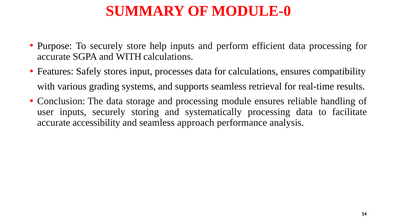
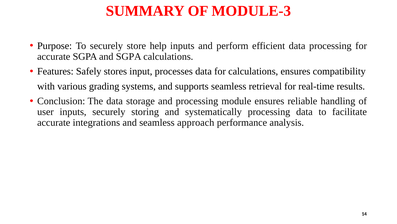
MODULE-0: MODULE-0 -> MODULE-3
and WITH: WITH -> SGPA
accessibility: accessibility -> integrations
